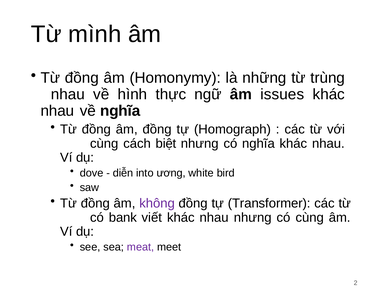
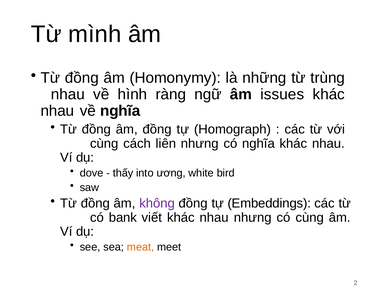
thực: thực -> ràng
biệt: biệt -> liên
diễn: diễn -> thấy
Transformer: Transformer -> Embeddings
meat colour: purple -> orange
